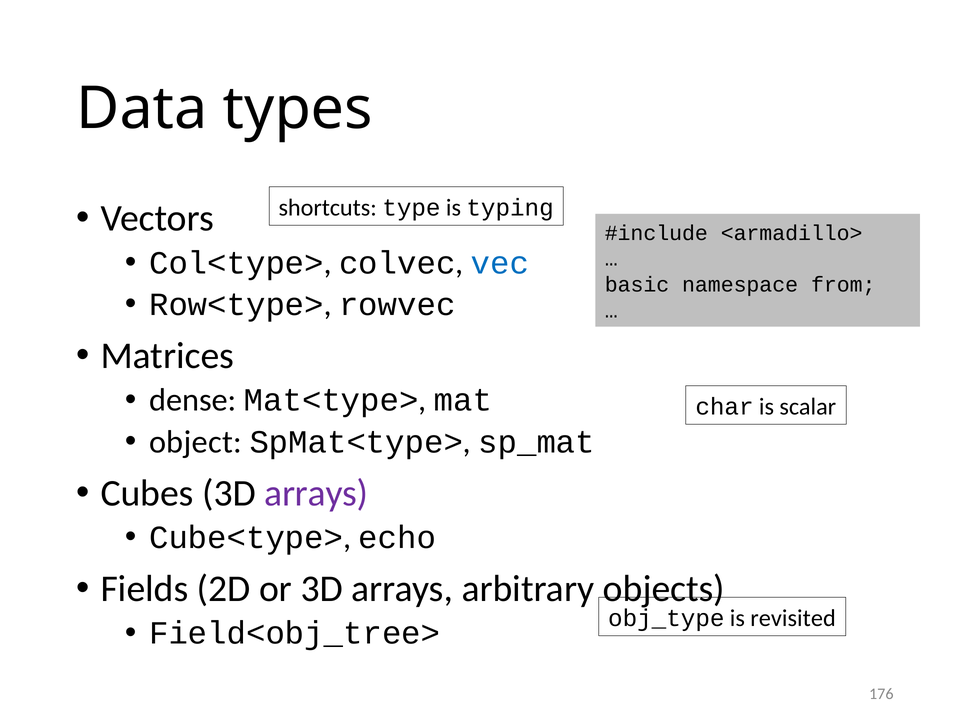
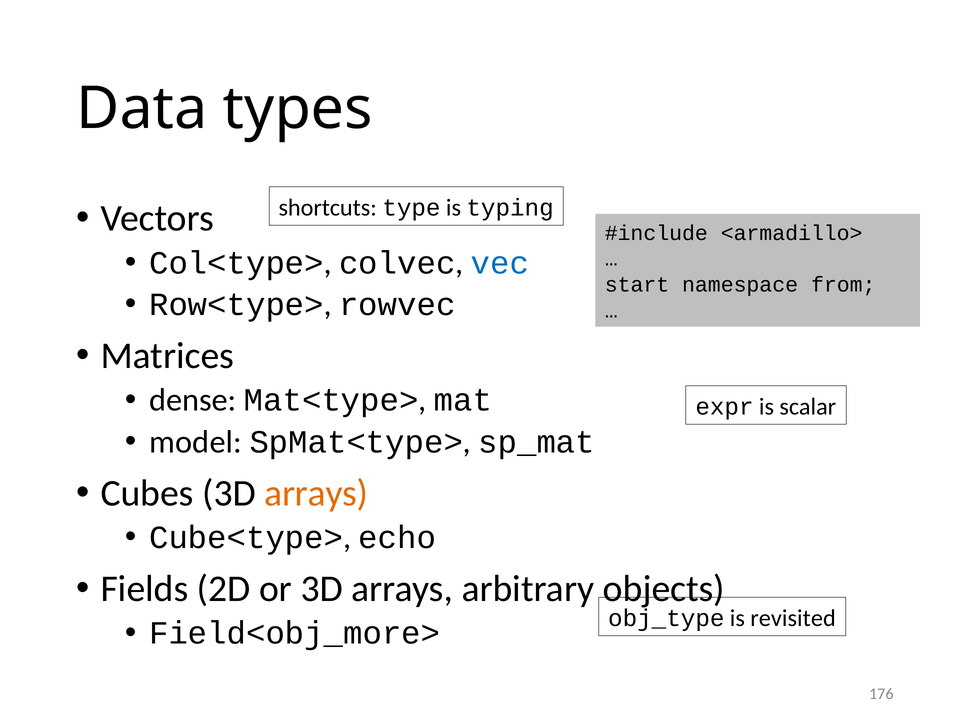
basic: basic -> start
char: char -> expr
object: object -> model
arrays at (316, 493) colour: purple -> orange
Field<obj_tree>: Field<obj_tree> -> Field<obj_more>
